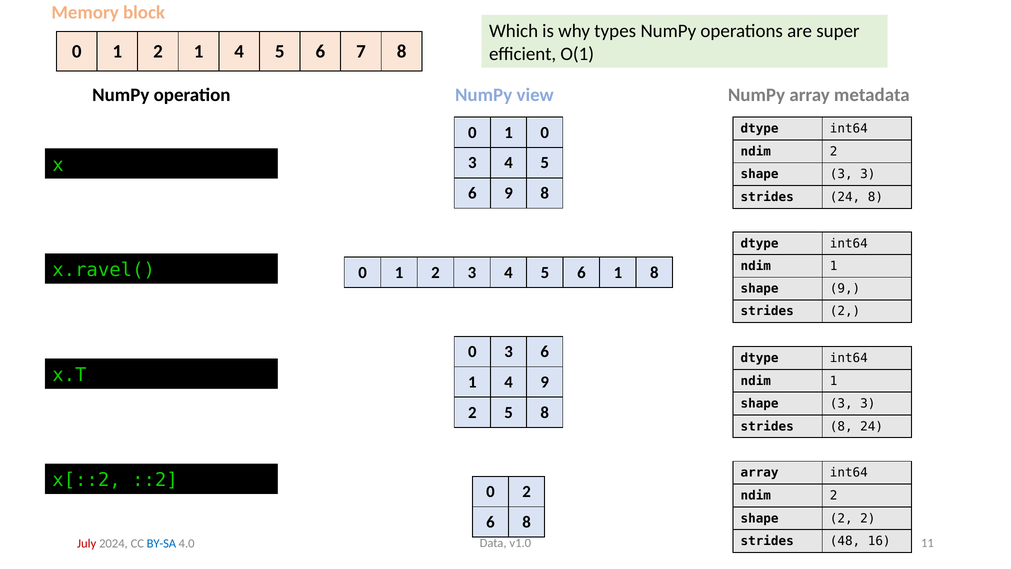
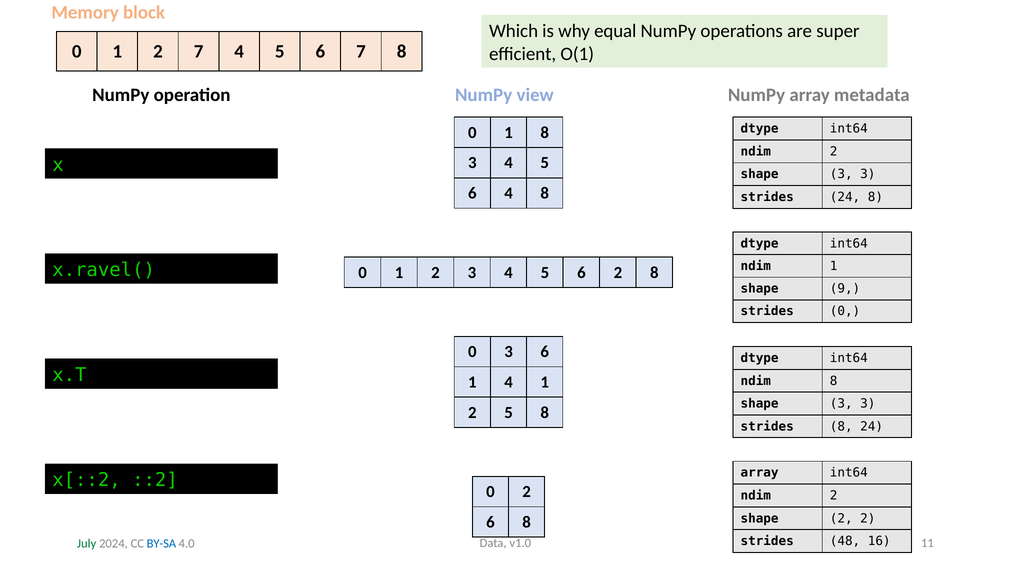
types: types -> equal
2 1: 1 -> 7
1 0: 0 -> 8
6 9: 9 -> 4
5 6 1: 1 -> 2
strides 2: 2 -> 0
4 9: 9 -> 1
1 at (834, 381): 1 -> 8
July colour: red -> green
